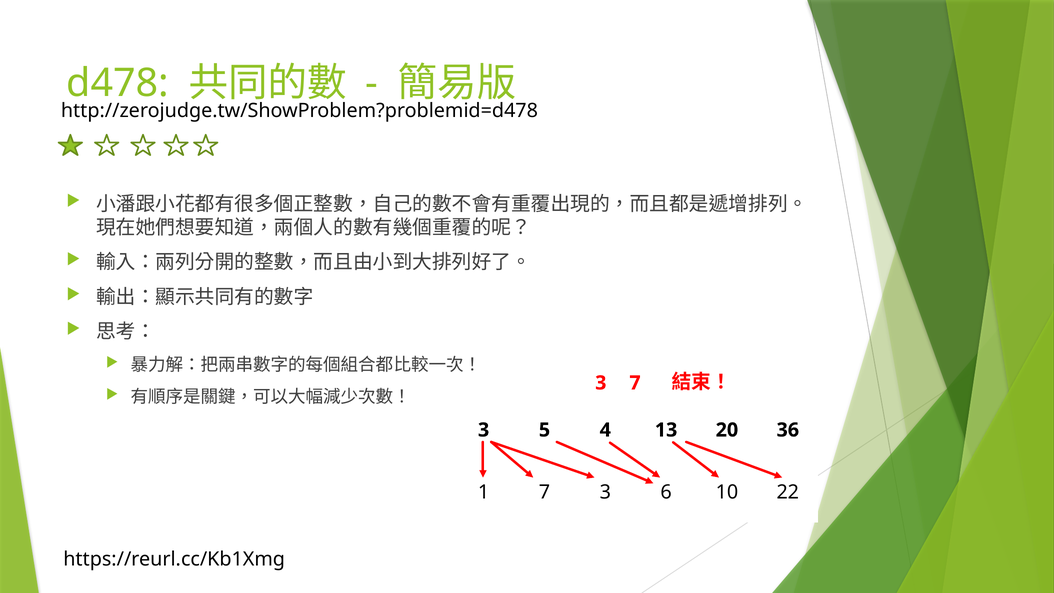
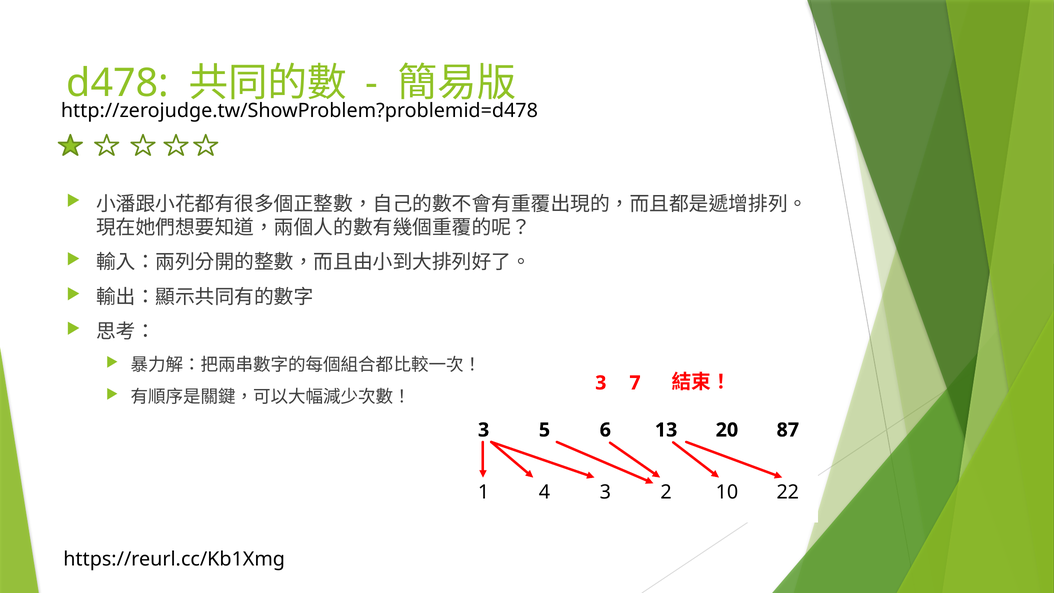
4: 4 -> 6
36: 36 -> 87
1 7: 7 -> 4
6: 6 -> 2
